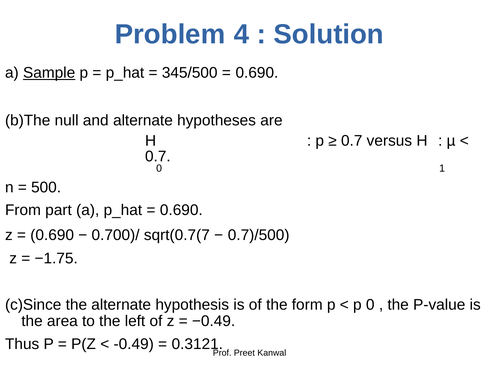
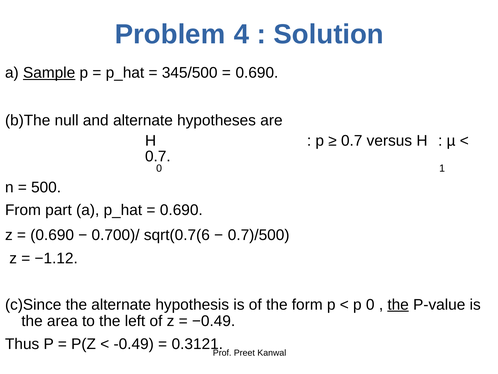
sqrt(0.7(7: sqrt(0.7(7 -> sqrt(0.7(6
−1.75: −1.75 -> −1.12
the at (398, 304) underline: none -> present
